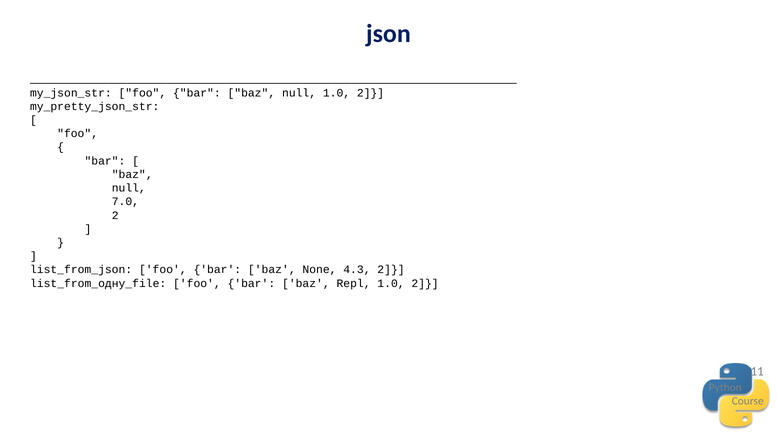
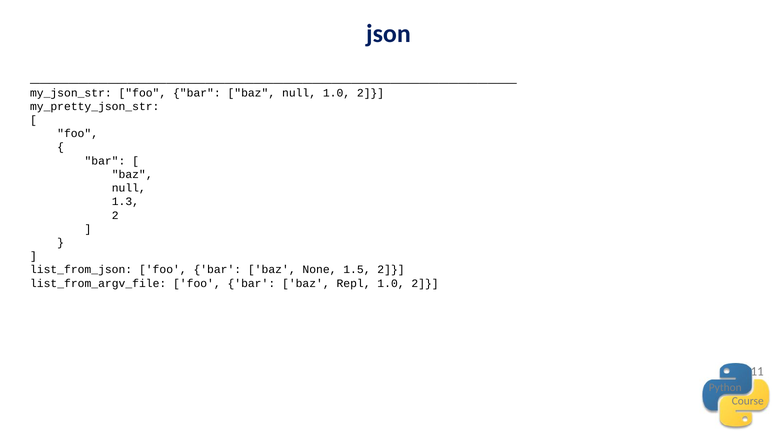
7.0: 7.0 -> 1.3
4.3: 4.3 -> 1.5
list_from_одну_file: list_from_одну_file -> list_from_argv_file
